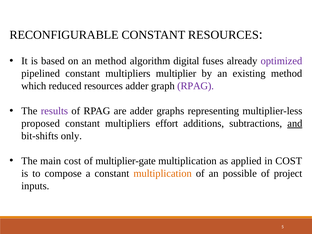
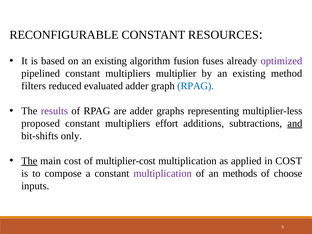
on an method: method -> existing
digital: digital -> fusion
which: which -> filters
reduced resources: resources -> evaluated
RPAG at (196, 86) colour: purple -> blue
The at (29, 161) underline: none -> present
multiplier-gate: multiplier-gate -> multiplier-cost
multiplication at (163, 173) colour: orange -> purple
possible: possible -> methods
project: project -> choose
